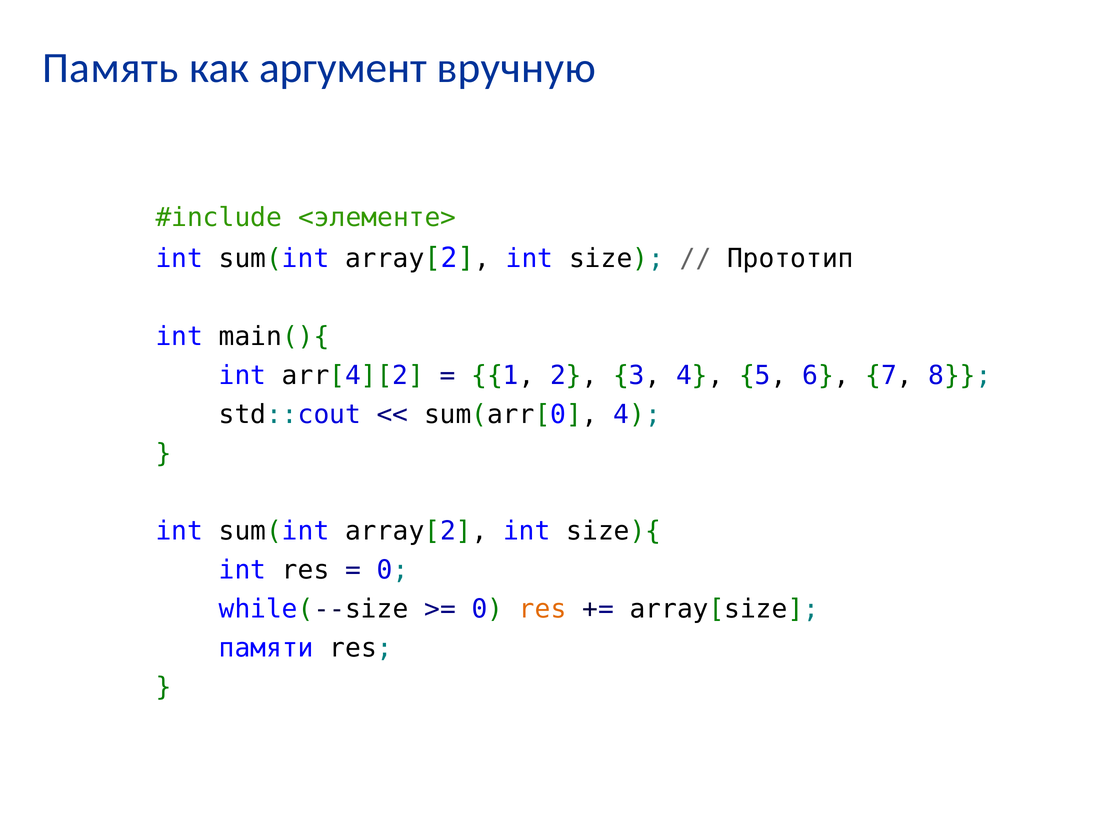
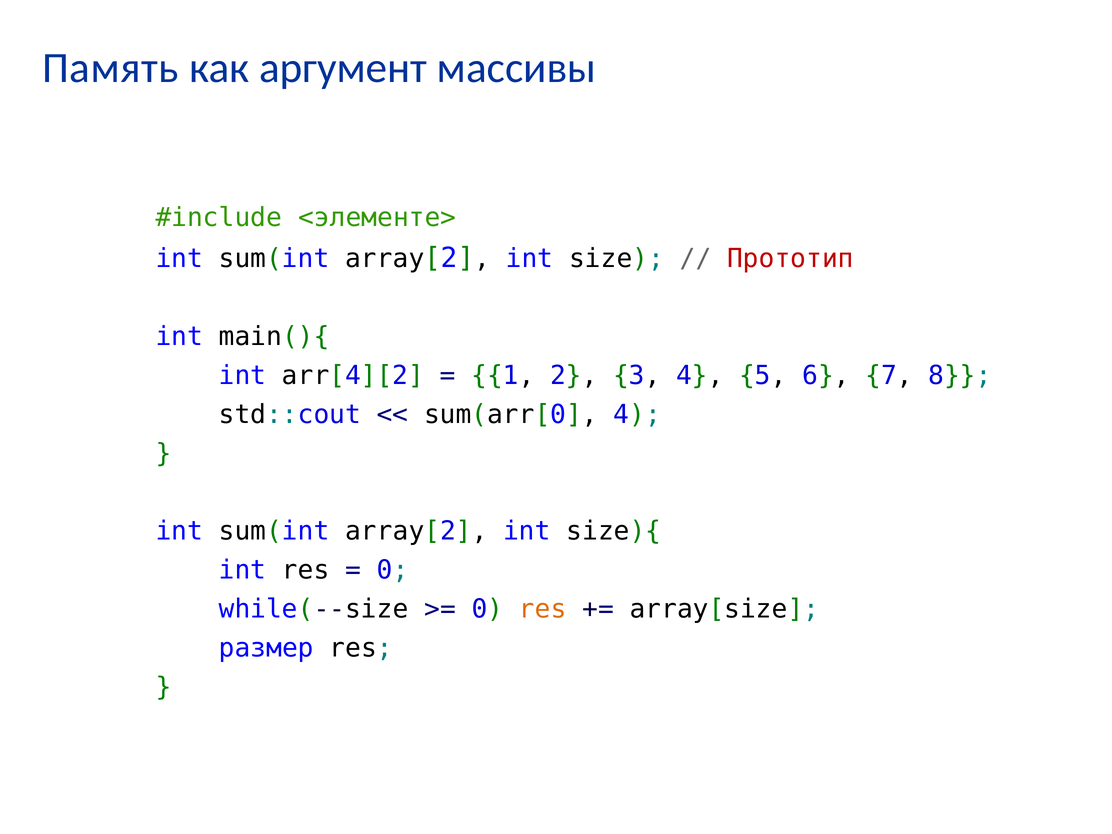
вручную: вручную -> массивы
Прототип colour: black -> red
памяти: памяти -> размер
